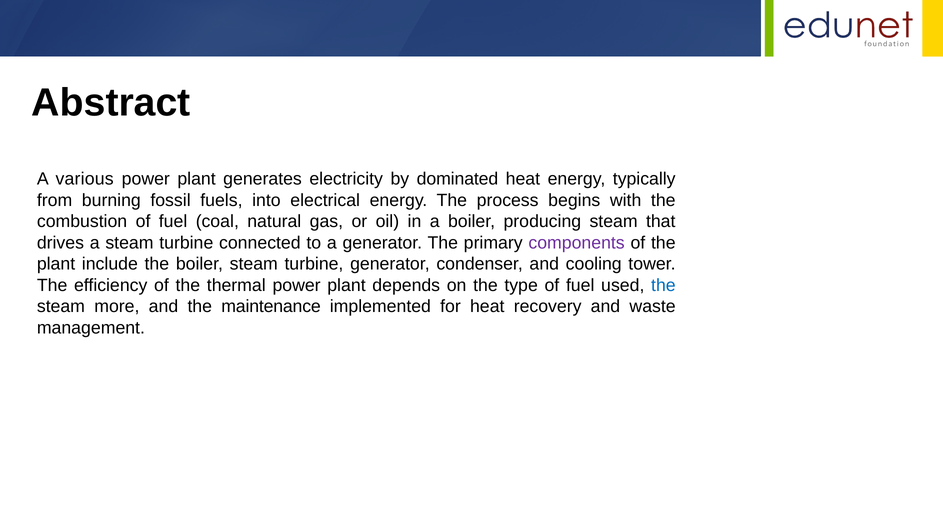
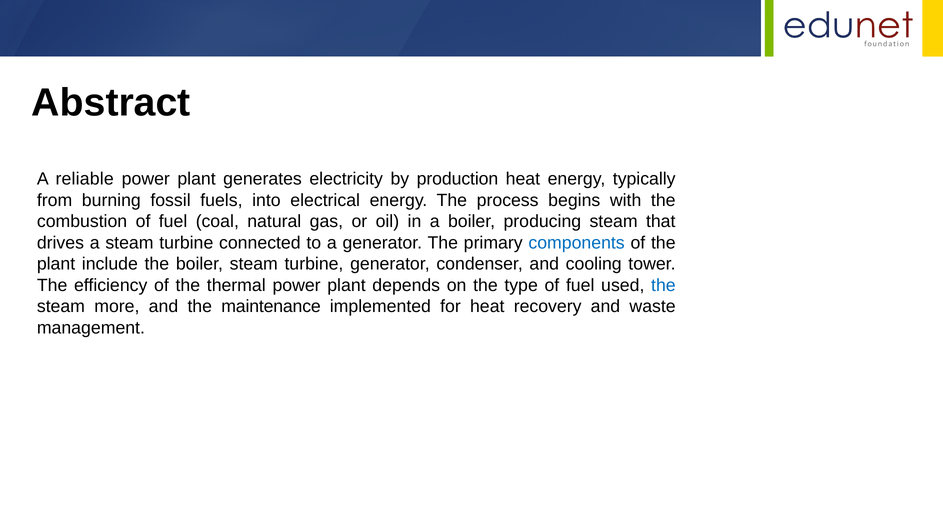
various: various -> reliable
dominated: dominated -> production
components colour: purple -> blue
